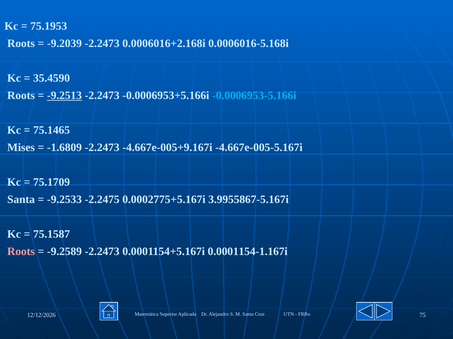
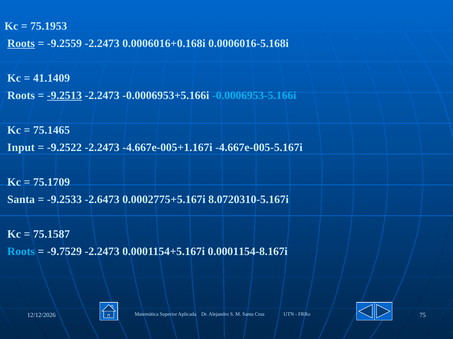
Roots at (21, 44) underline: none -> present
-9.2039: -9.2039 -> -9.2559
0.0006016+2.168i: 0.0006016+2.168i -> 0.0006016+0.168i
35.4590: 35.4590 -> 41.1409
Mises: Mises -> Input
-1.6809: -1.6809 -> -9.2522
-4.667e-005+9.167i: -4.667e-005+9.167i -> -4.667e-005+1.167i
-2.2475: -2.2475 -> -2.6473
3.9955867-5.167i: 3.9955867-5.167i -> 8.0720310-5.167i
Roots at (21, 252) colour: pink -> light blue
-9.2589: -9.2589 -> -9.7529
0.0001154-1.167i: 0.0001154-1.167i -> 0.0001154-8.167i
